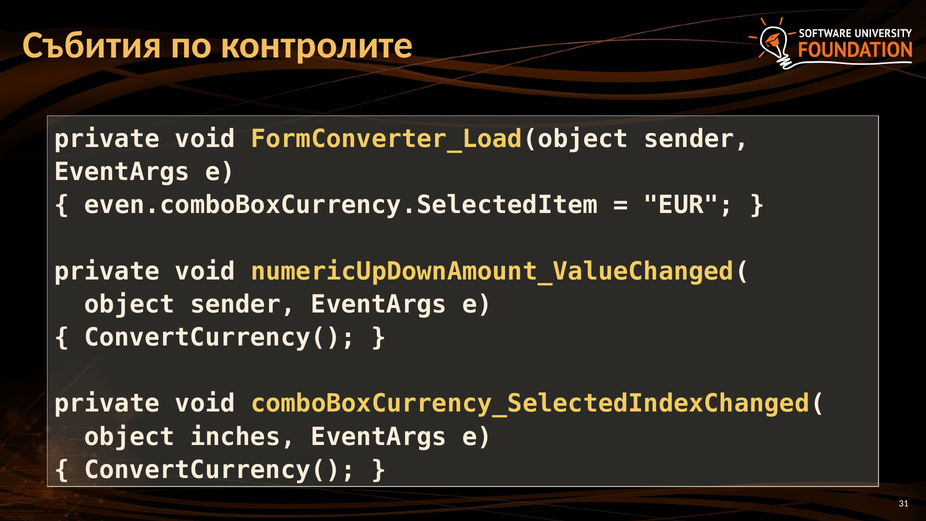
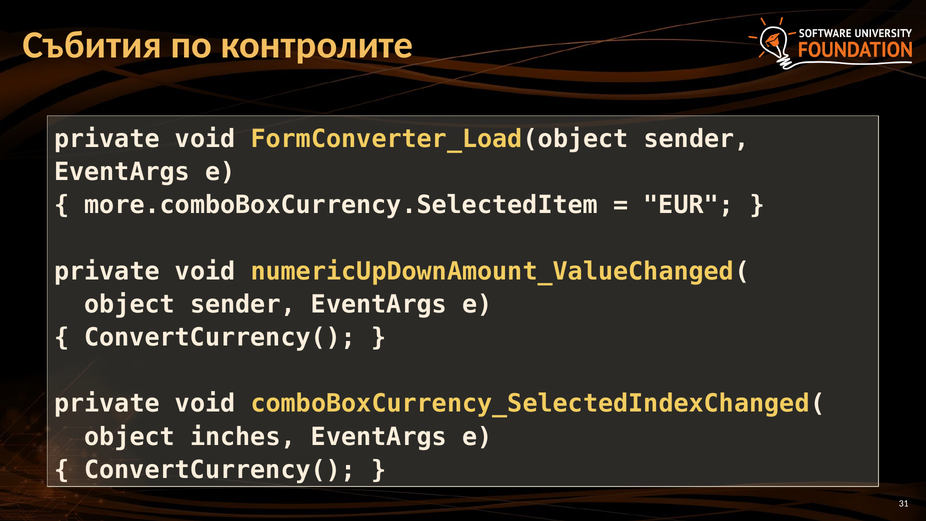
even.comboBoxCurrency.SelectedItem: even.comboBoxCurrency.SelectedItem -> more.comboBoxCurrency.SelectedItem
